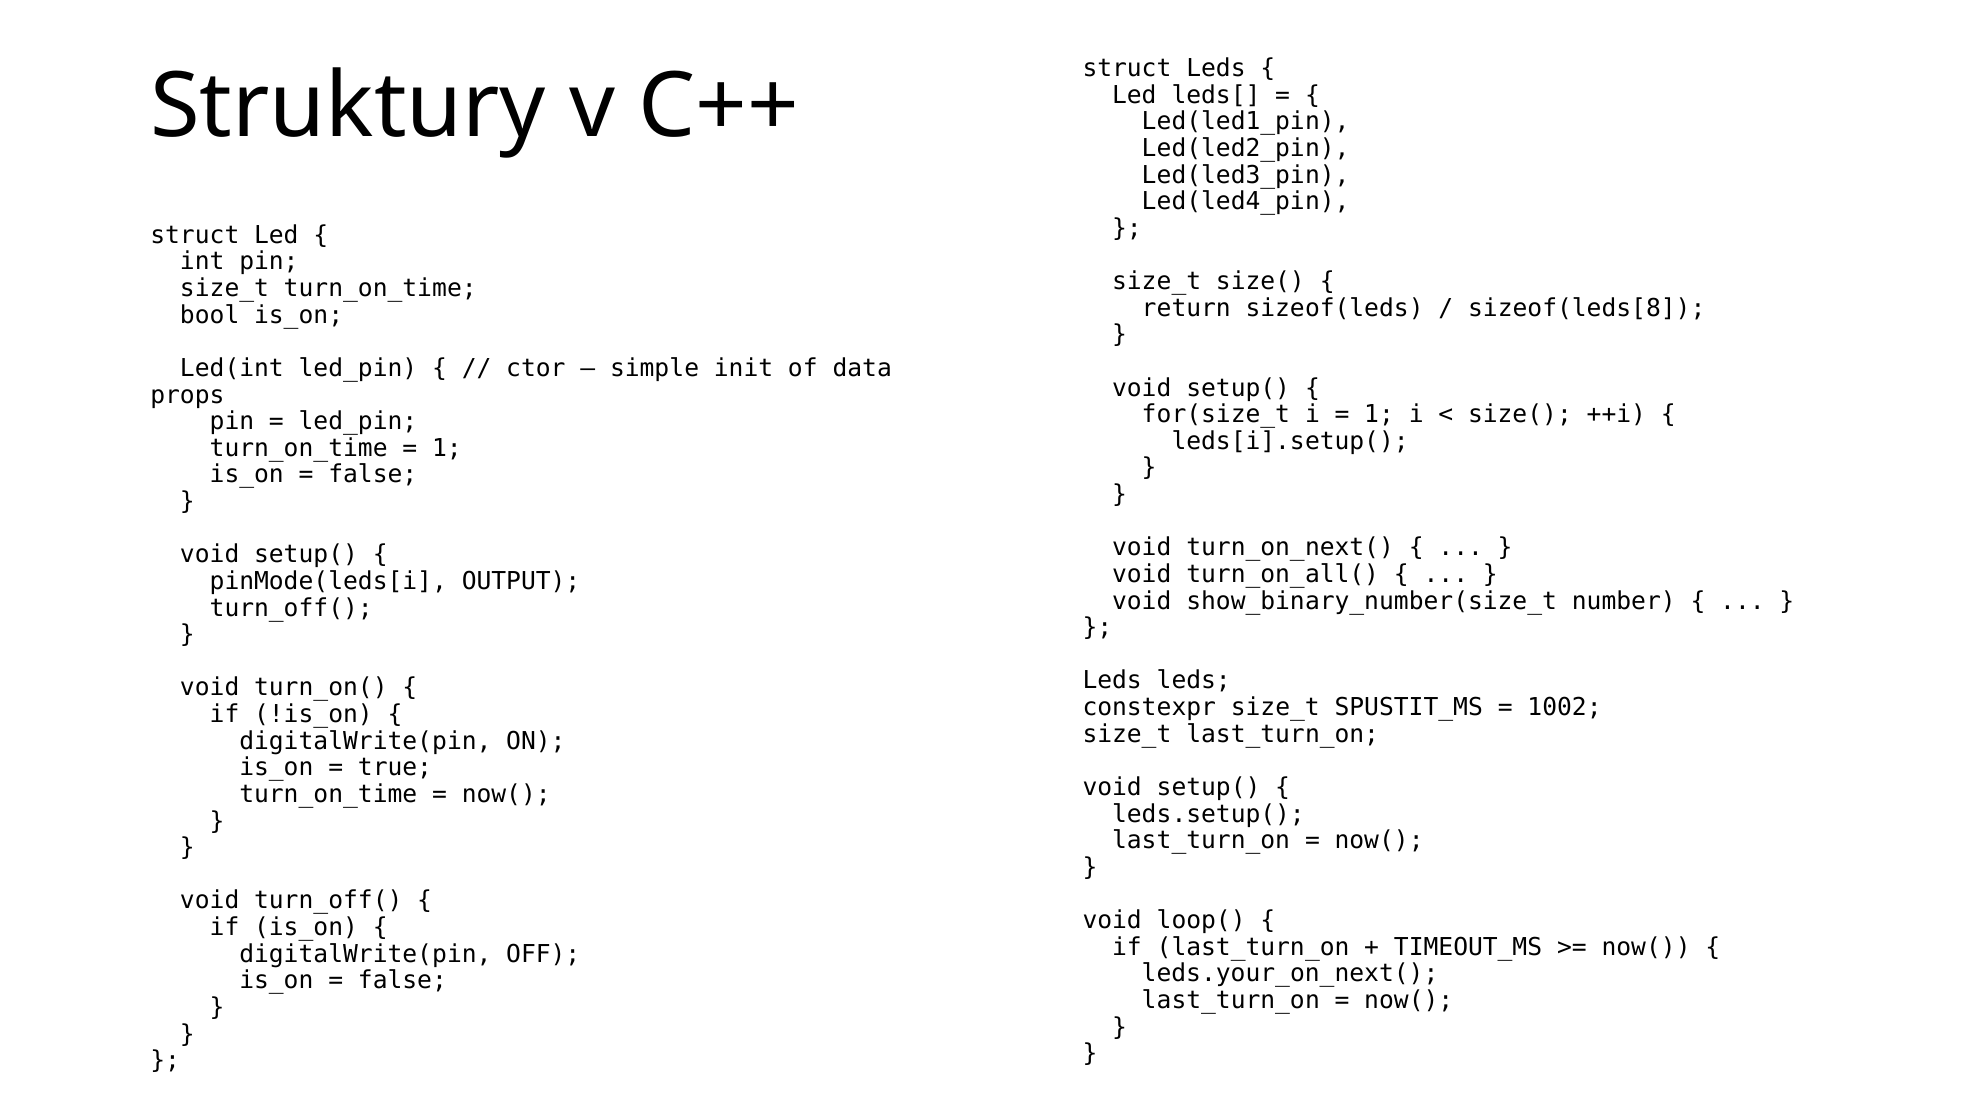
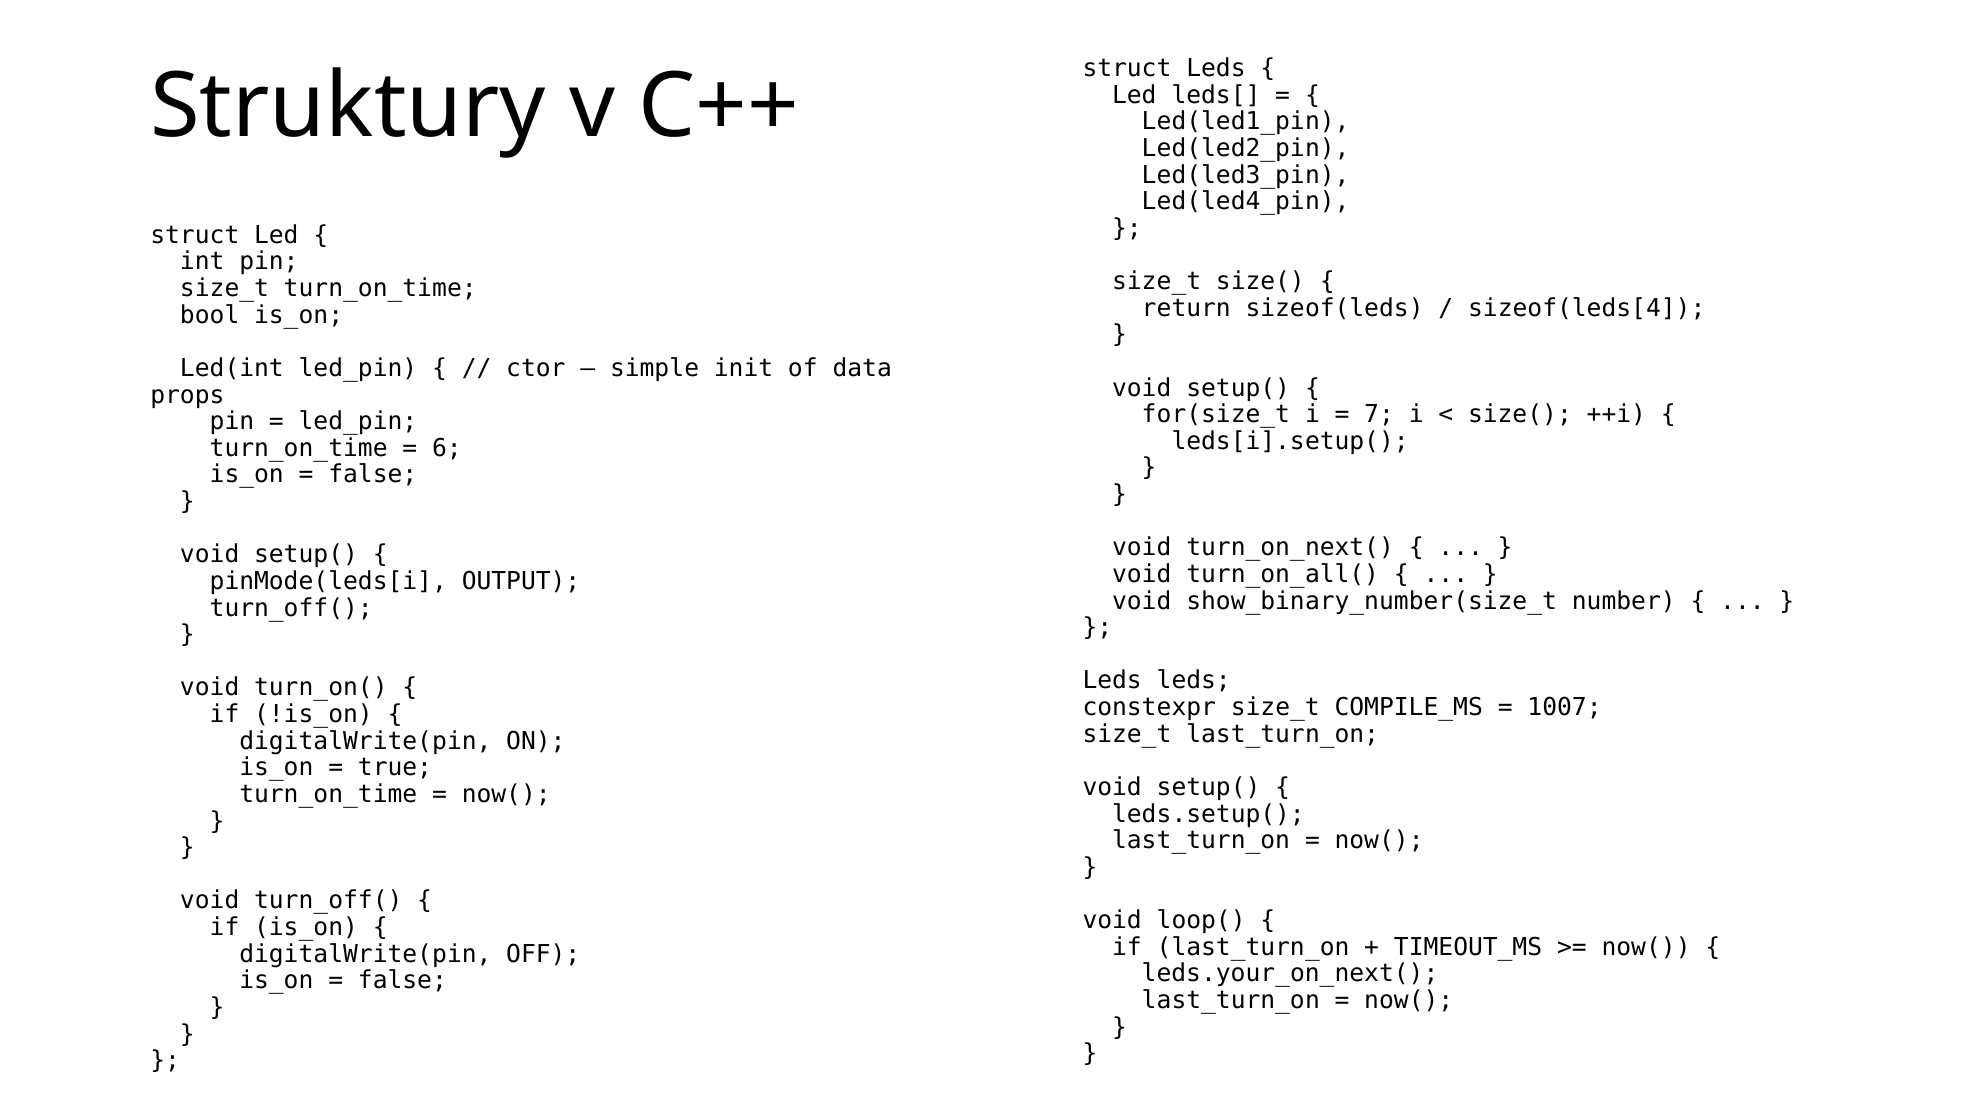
sizeof(leds[8: sizeof(leds[8 -> sizeof(leds[4
1 at (1379, 414): 1 -> 7
1 at (447, 448): 1 -> 6
SPUSTIT_MS: SPUSTIT_MS -> COMPILE_MS
1002: 1002 -> 1007
